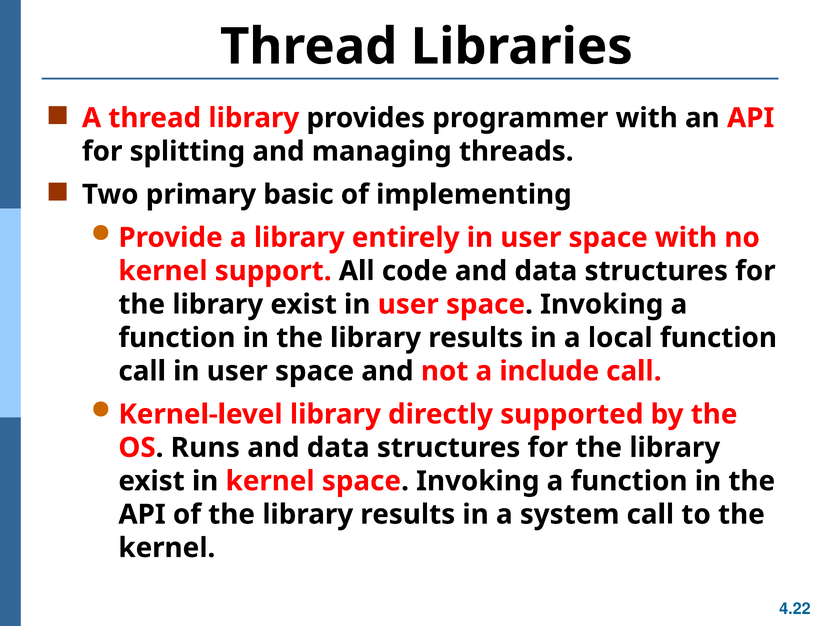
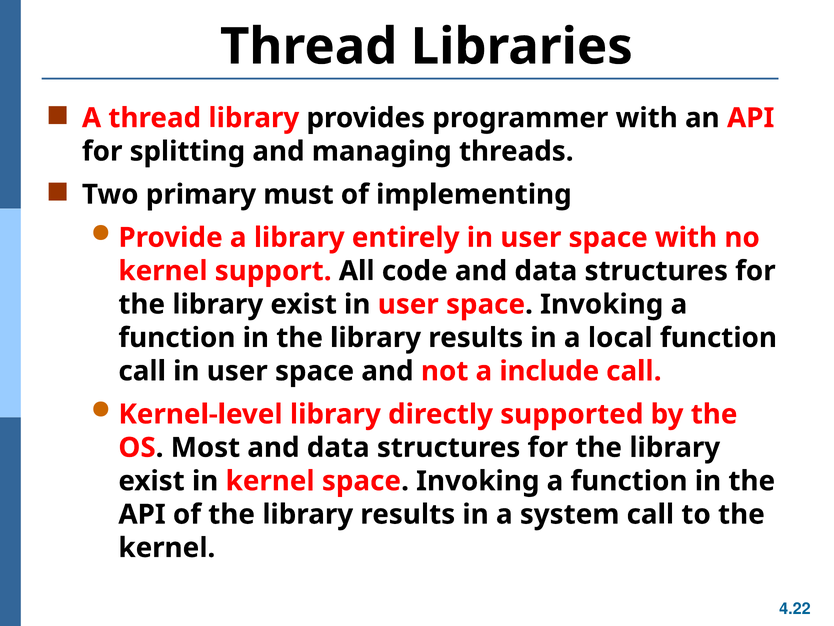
basic: basic -> must
Runs: Runs -> Most
